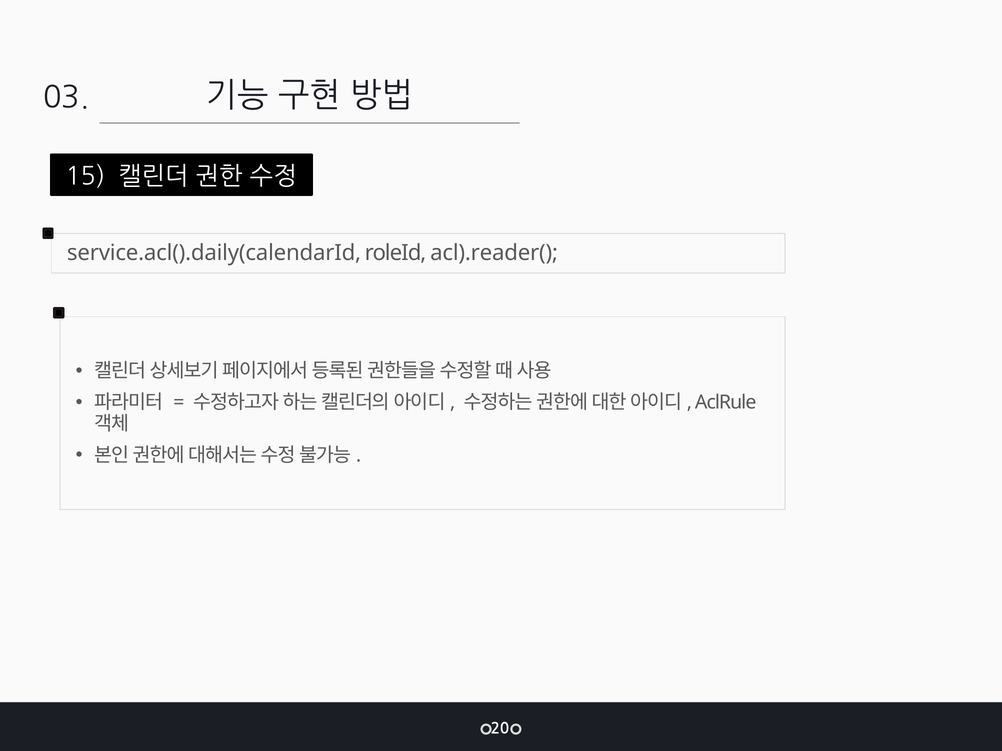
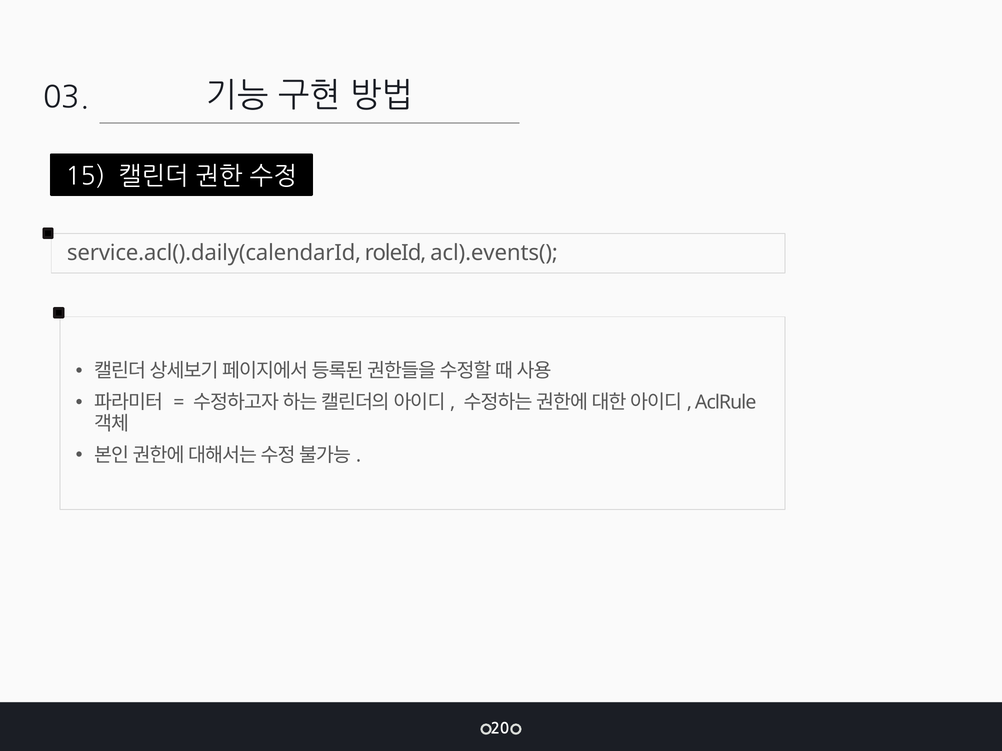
acl).reader(: acl).reader( -> acl).events(
